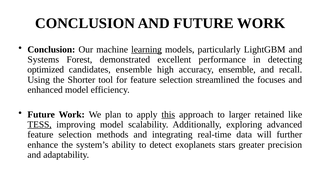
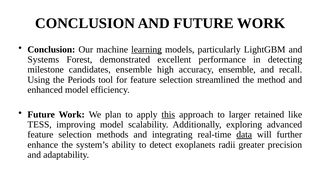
optimized: optimized -> milestone
Shorter: Shorter -> Periods
focuses: focuses -> method
TESS underline: present -> none
data underline: none -> present
stars: stars -> radii
